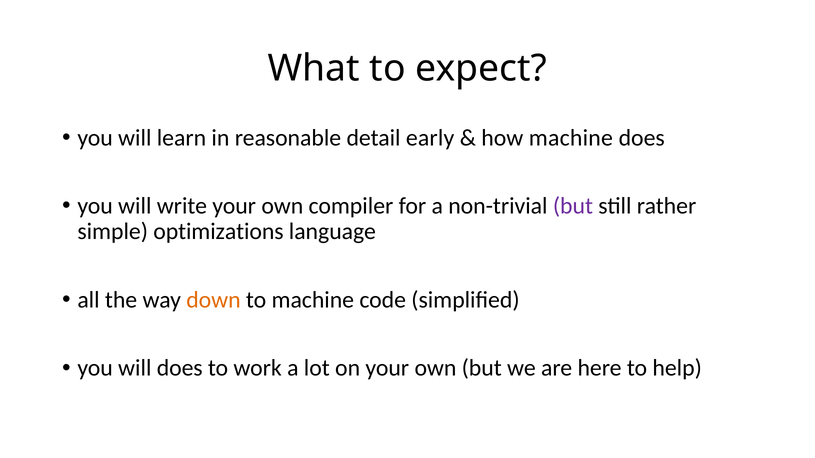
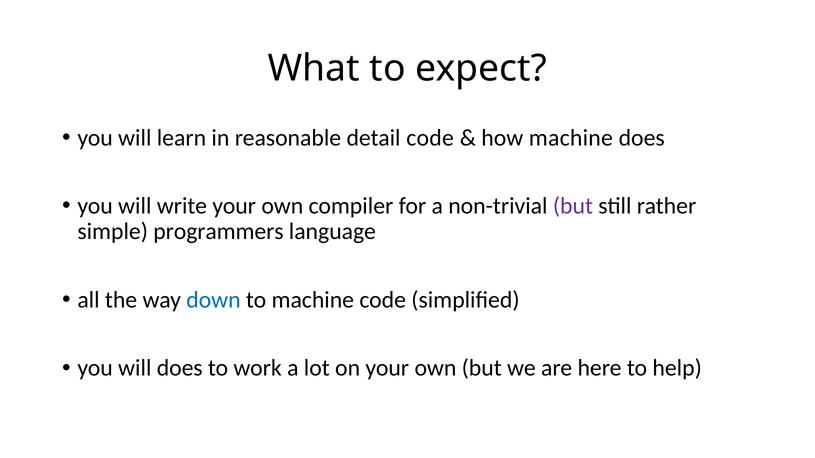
detail early: early -> code
optimizations: optimizations -> programmers
down colour: orange -> blue
